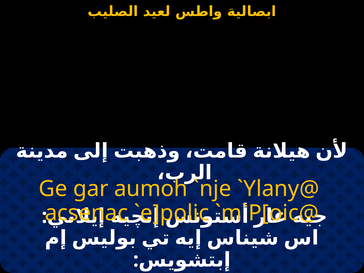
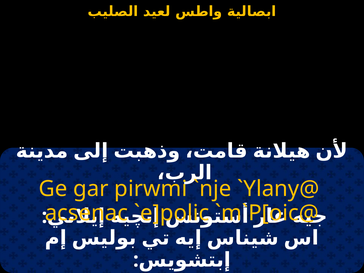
aumoh: aumoh -> pirwmi
